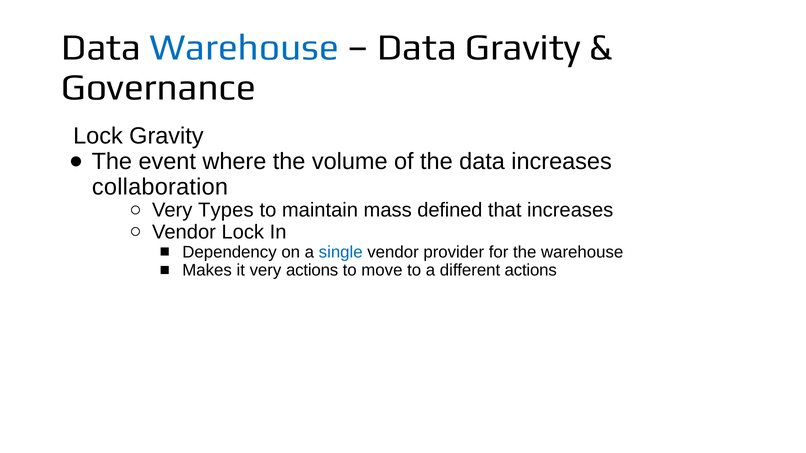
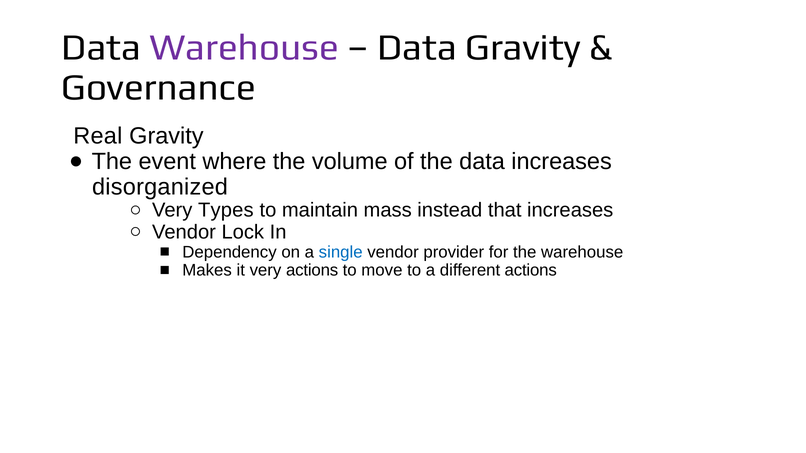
Warehouse at (244, 48) colour: blue -> purple
Lock at (98, 136): Lock -> Real
collaboration: collaboration -> disorganized
defined: defined -> instead
